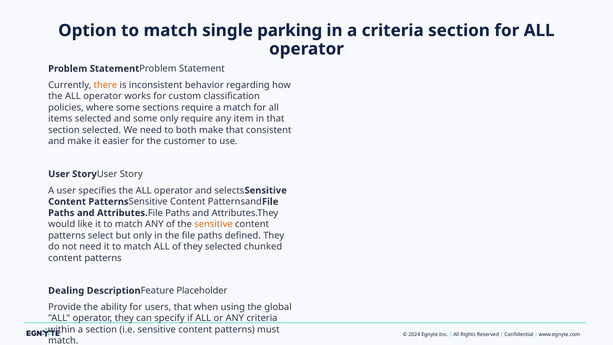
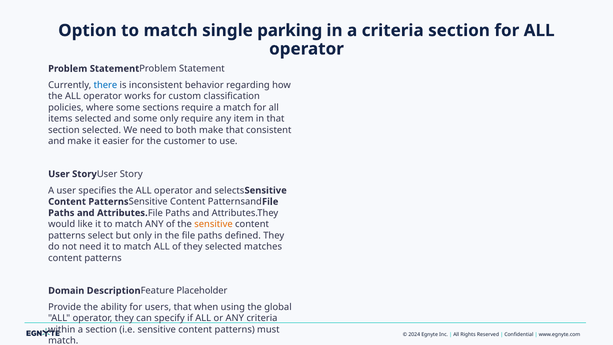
there colour: orange -> blue
chunked: chunked -> matches
Dealing: Dealing -> Domain
